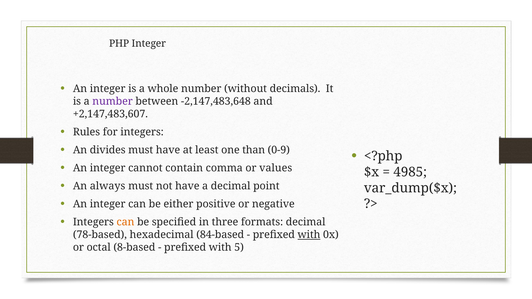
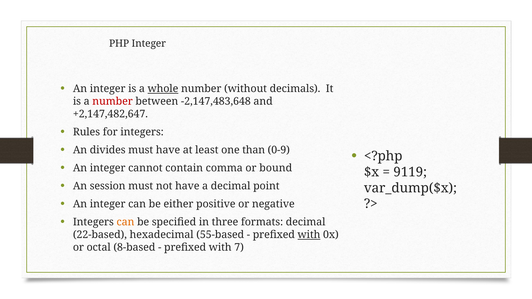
whole underline: none -> present
number at (113, 101) colour: purple -> red
+2,147,483,607: +2,147,483,607 -> +2,147,482,647
values: values -> bound
4985: 4985 -> 9119
always: always -> session
78-based: 78-based -> 22-based
84-based: 84-based -> 55-based
5: 5 -> 7
